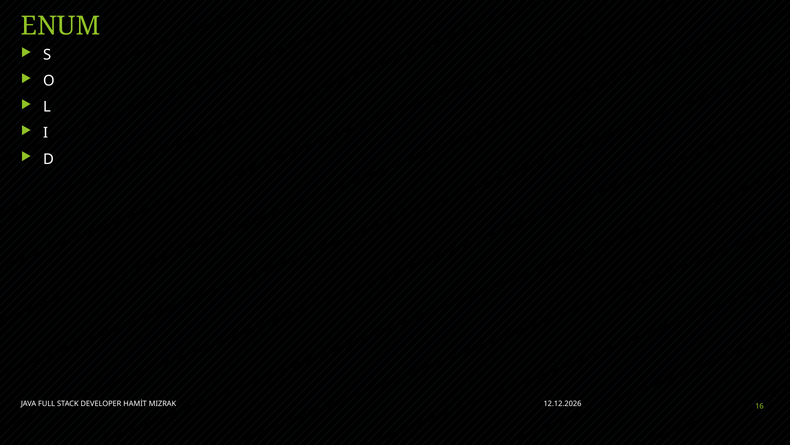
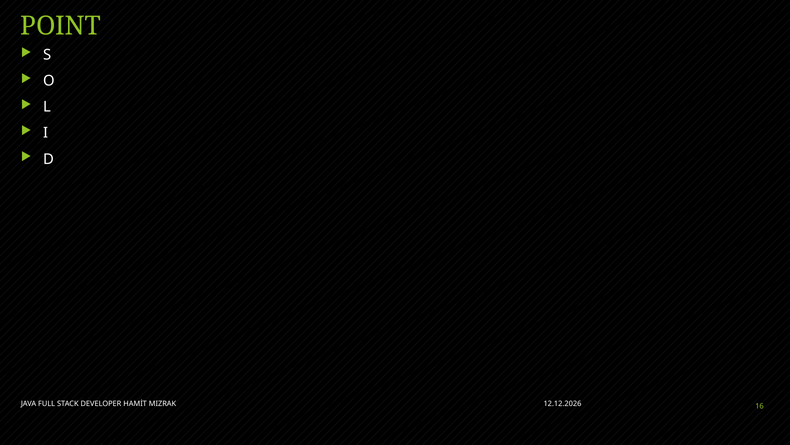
ENUM: ENUM -> POINT
